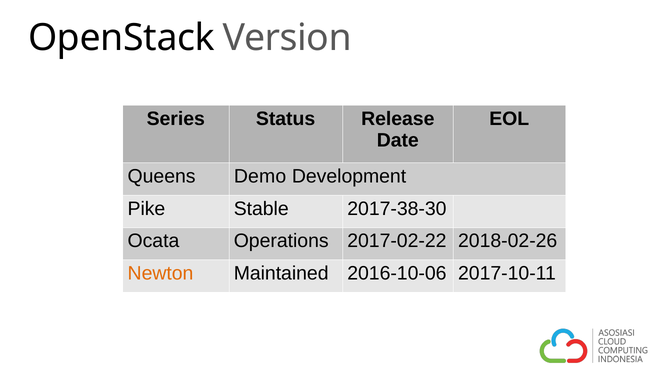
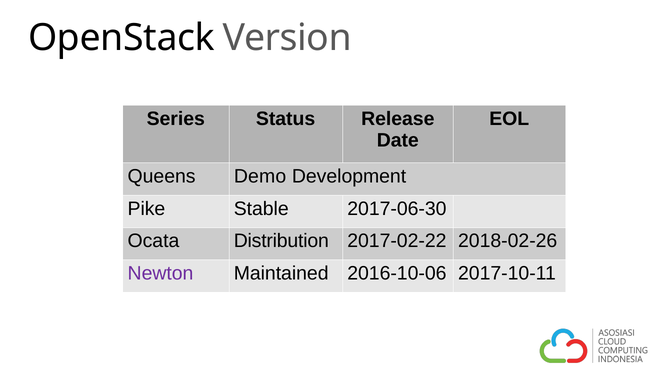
2017-38-30: 2017-38-30 -> 2017-06-30
Operations: Operations -> Distribution
Newton colour: orange -> purple
